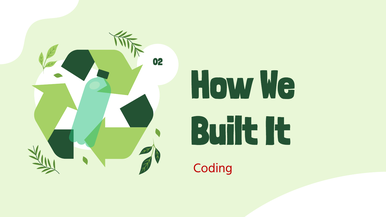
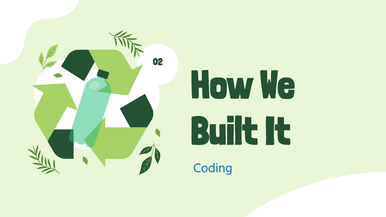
Coding colour: red -> blue
